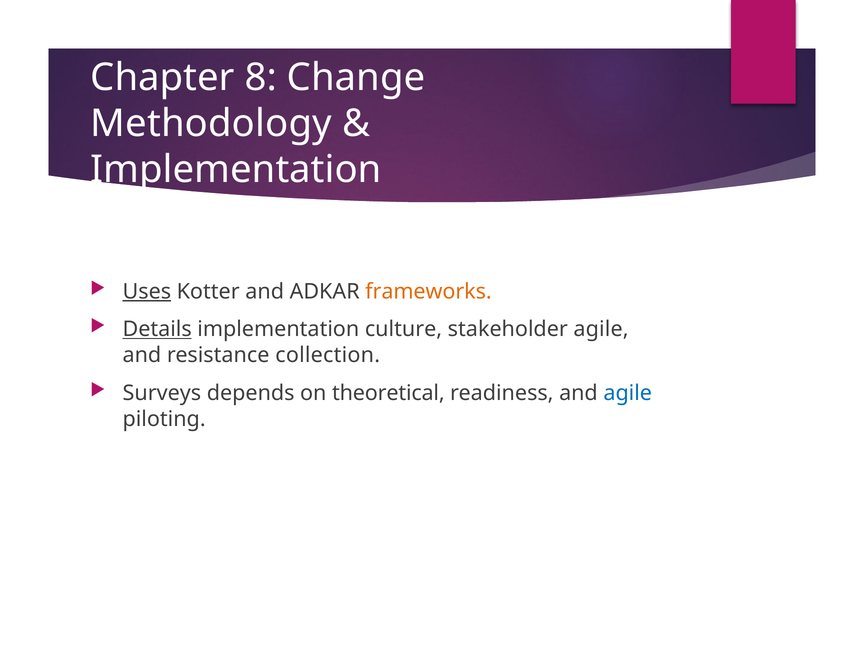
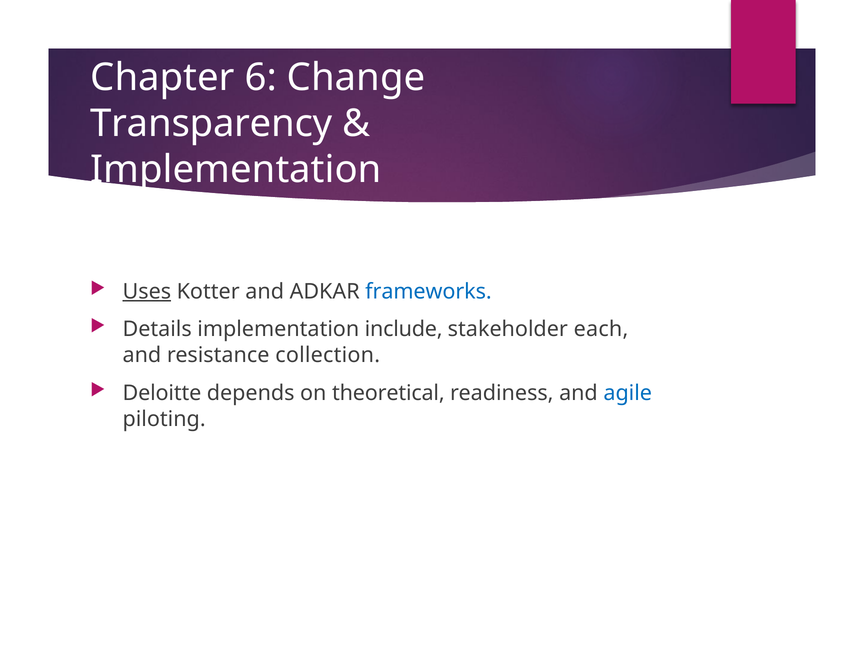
8: 8 -> 6
Methodology: Methodology -> Transparency
frameworks colour: orange -> blue
Details underline: present -> none
culture: culture -> include
stakeholder agile: agile -> each
Surveys: Surveys -> Deloitte
